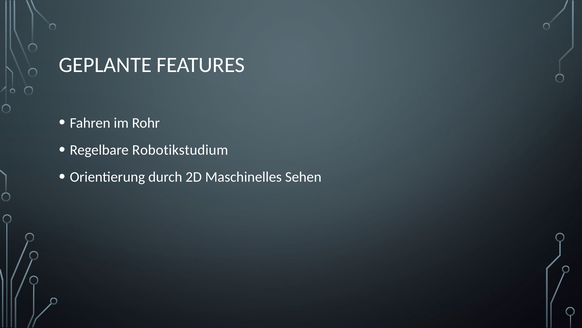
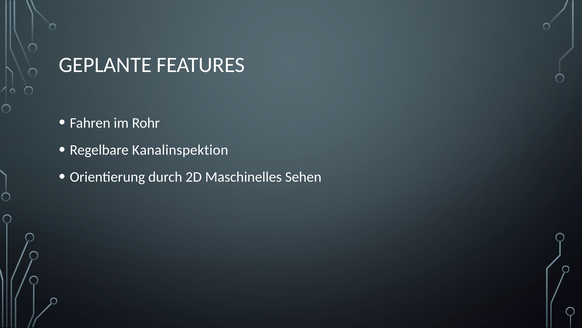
Robotikstudium: Robotikstudium -> Kanalinspektion
